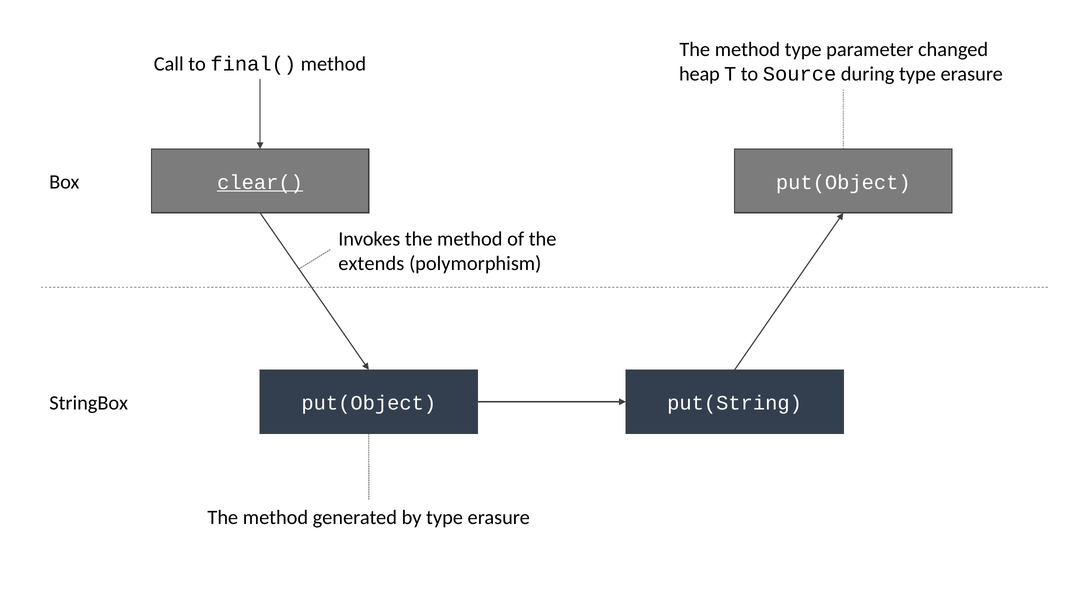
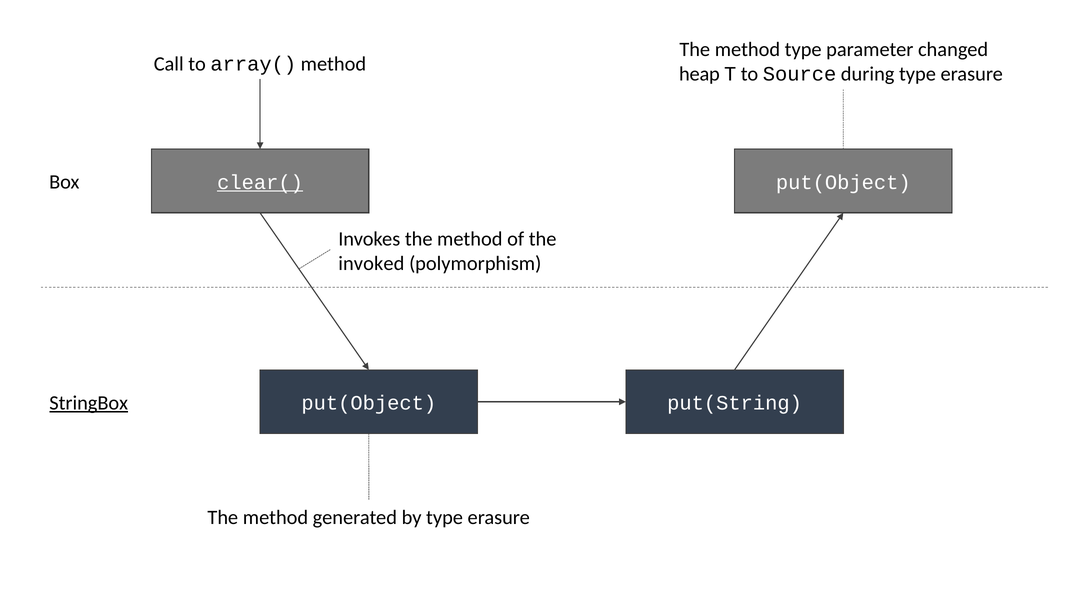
final(: final( -> array(
extends: extends -> invoked
StringBox underline: none -> present
